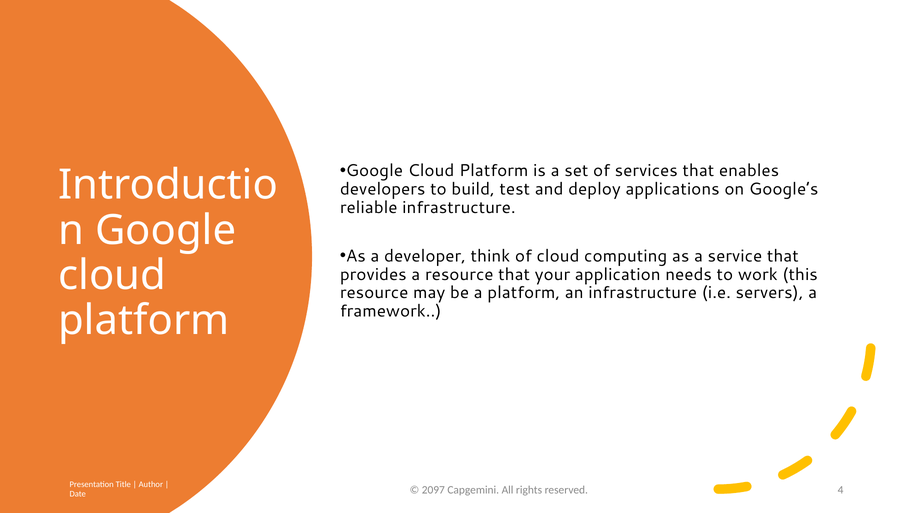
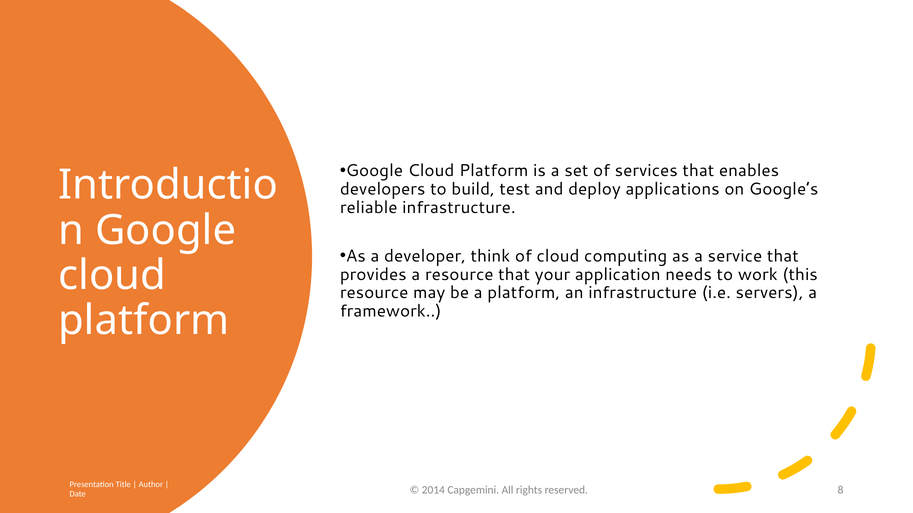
2097: 2097 -> 2014
4: 4 -> 8
